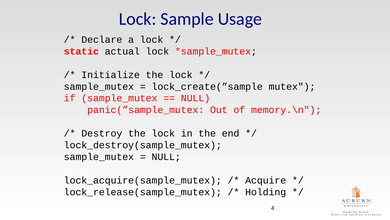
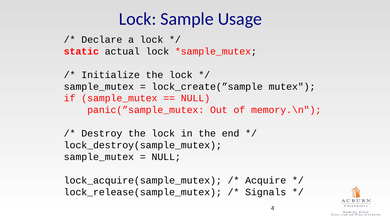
Holding: Holding -> Signals
